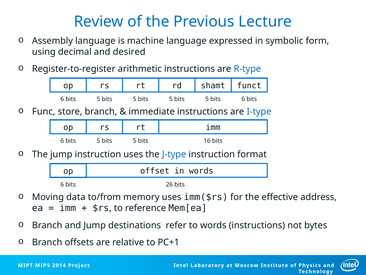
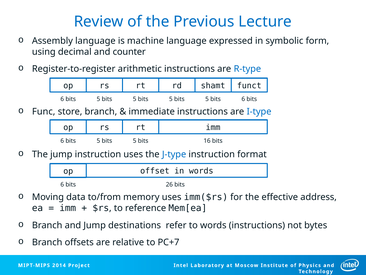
desired: desired -> counter
PC+1: PC+1 -> PC+7
